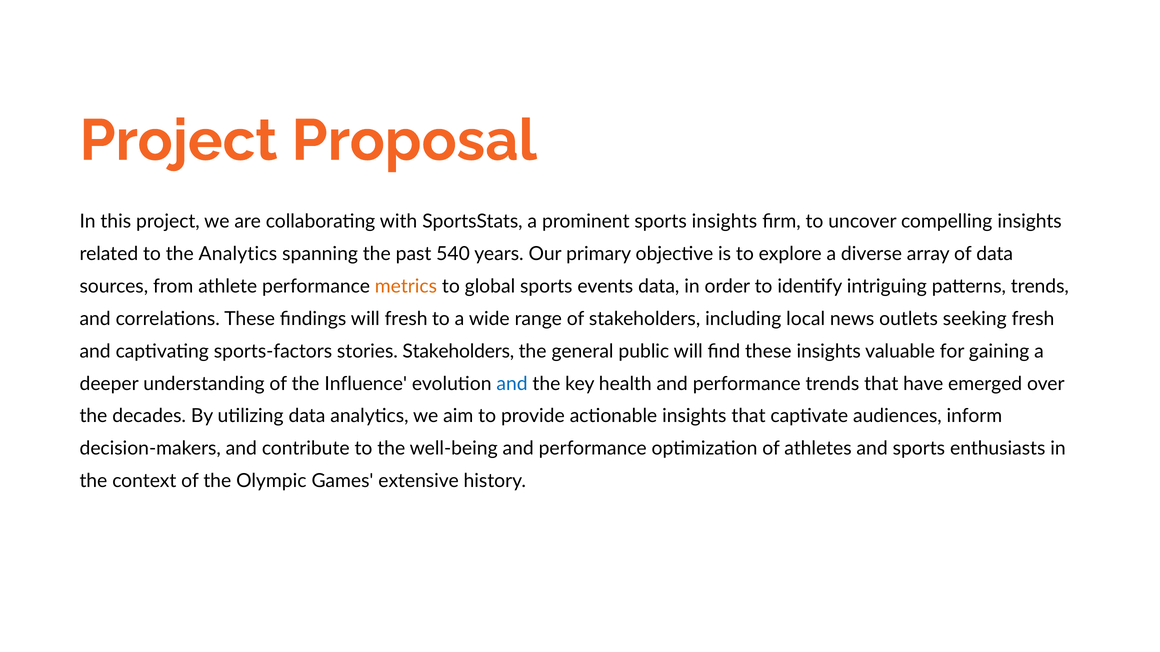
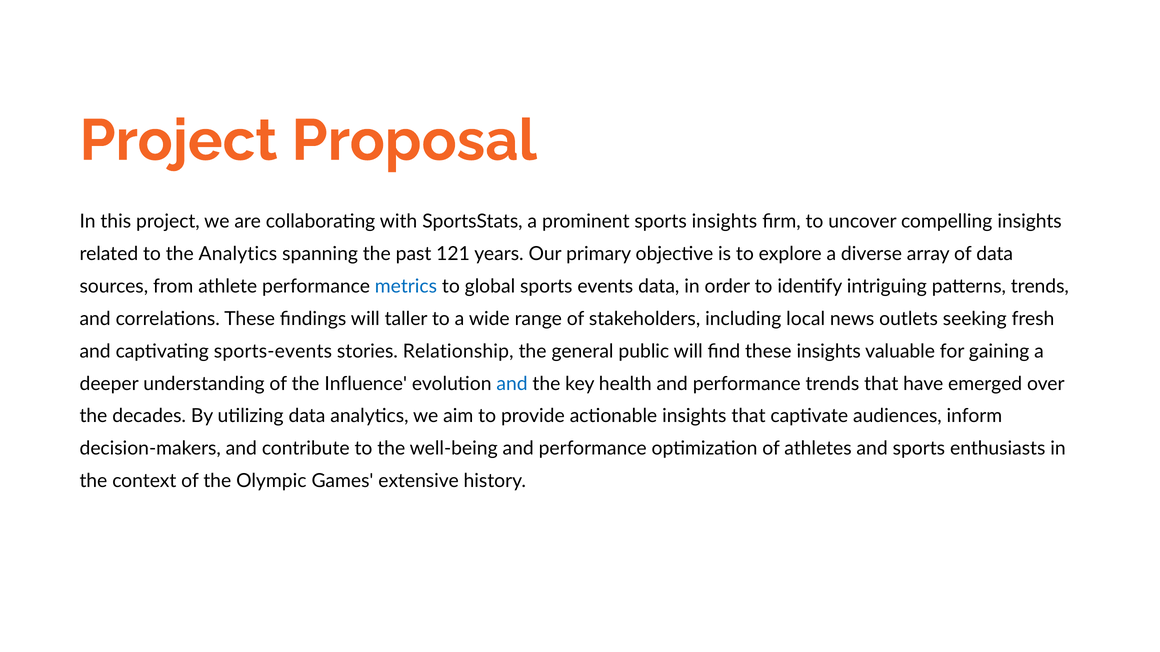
540: 540 -> 121
metrics colour: orange -> blue
will fresh: fresh -> taller
sports-factors: sports-factors -> sports-events
stories Stakeholders: Stakeholders -> Relationship
